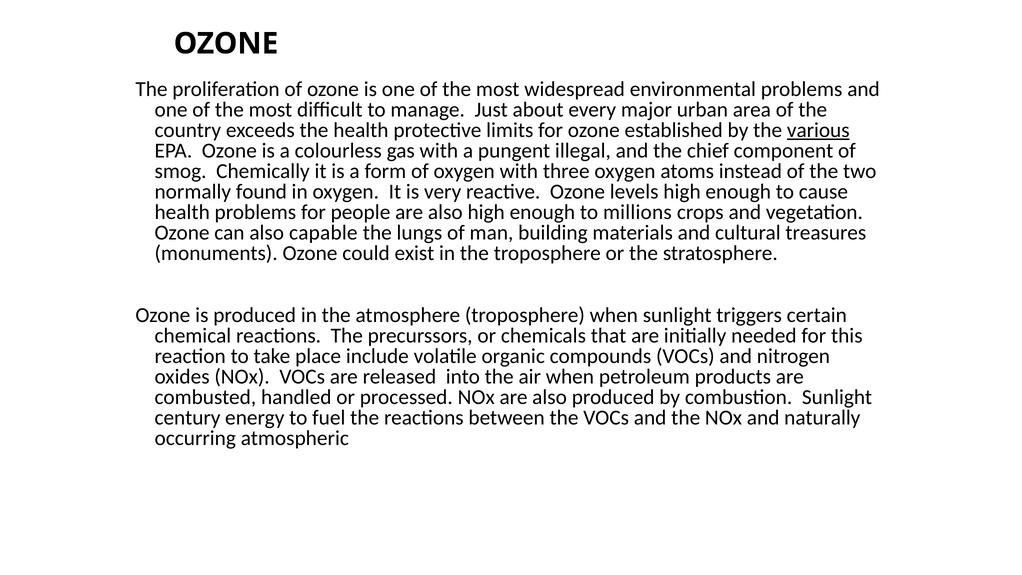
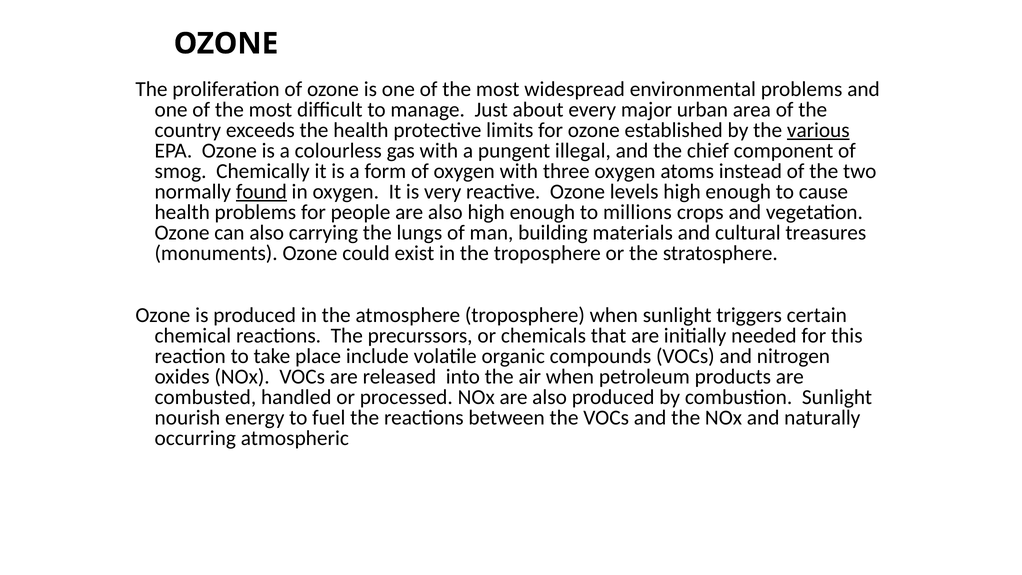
found underline: none -> present
capable: capable -> carrying
century: century -> nourish
